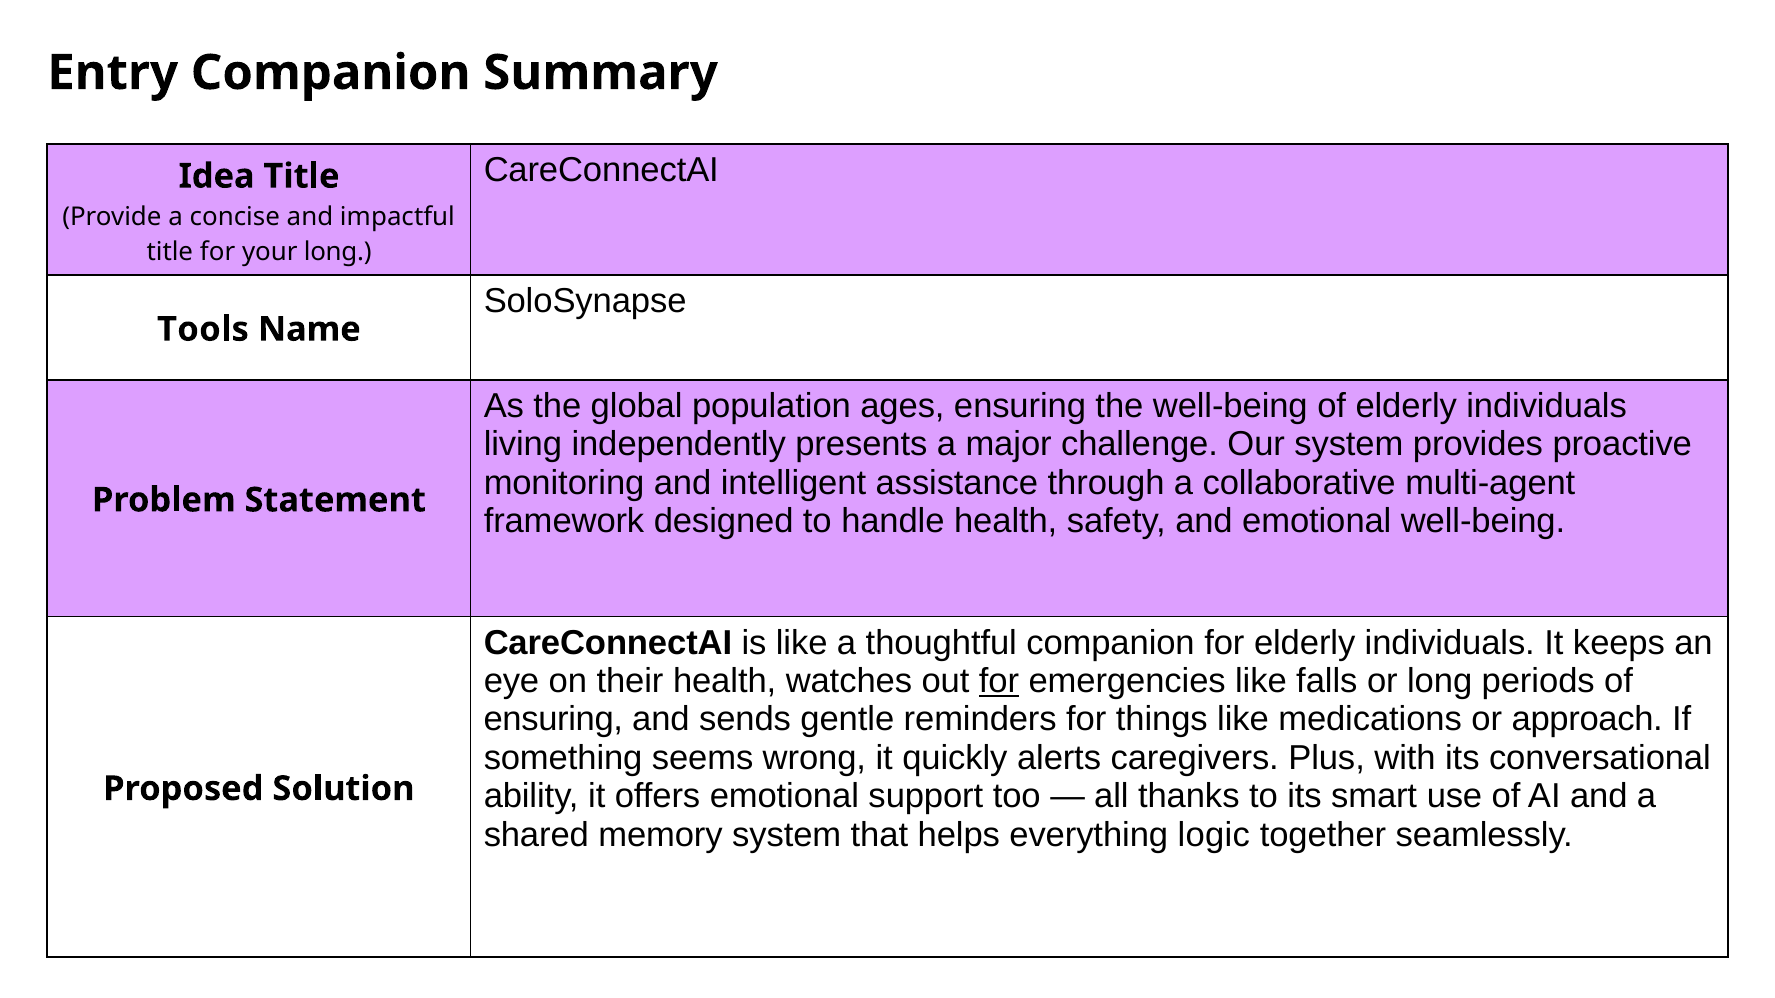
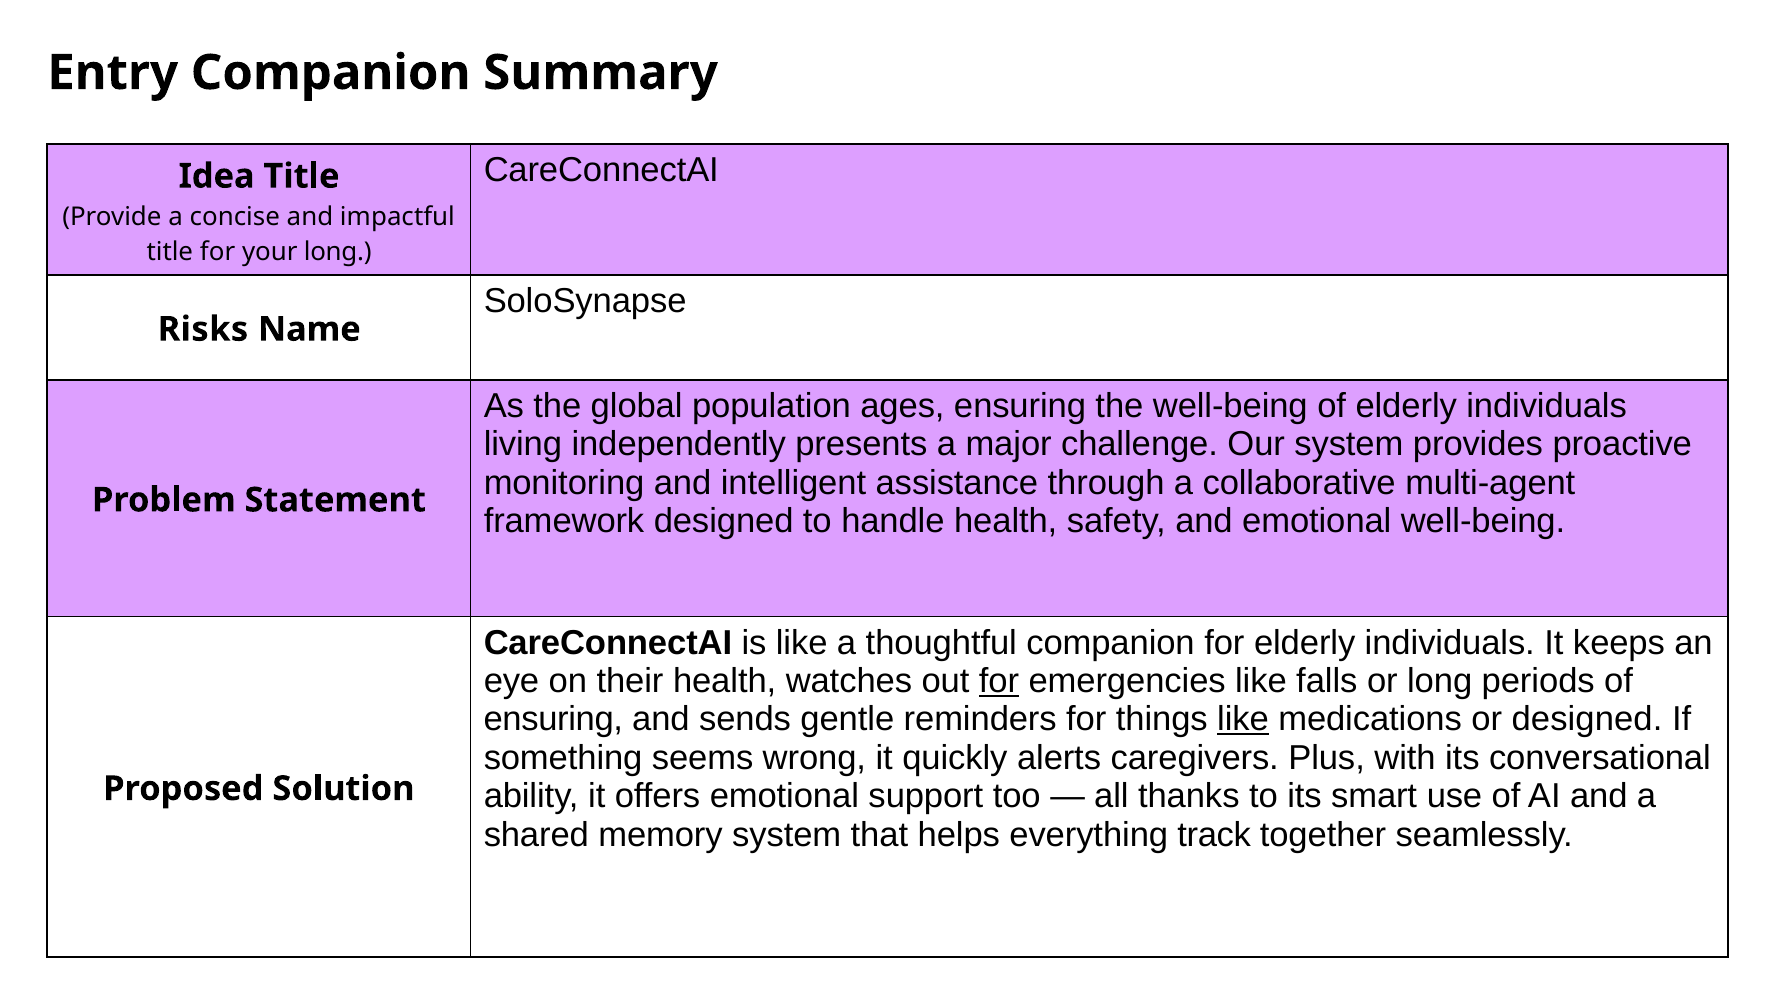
Tools: Tools -> Risks
like at (1243, 720) underline: none -> present
or approach: approach -> designed
logic: logic -> track
